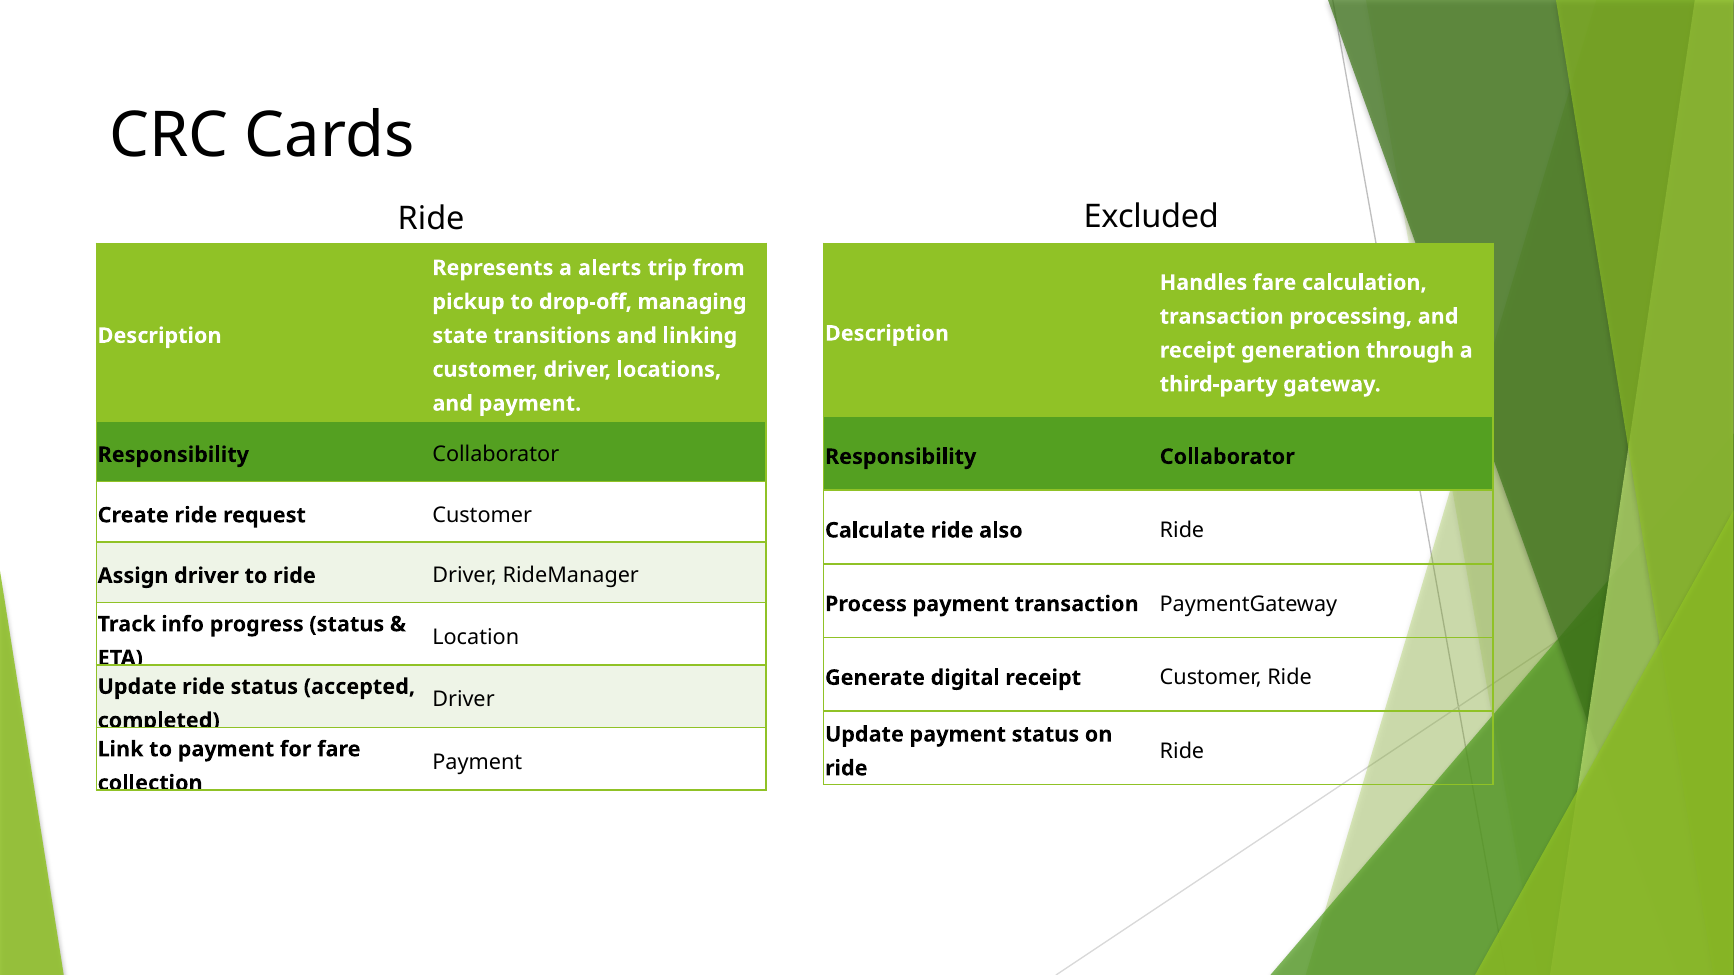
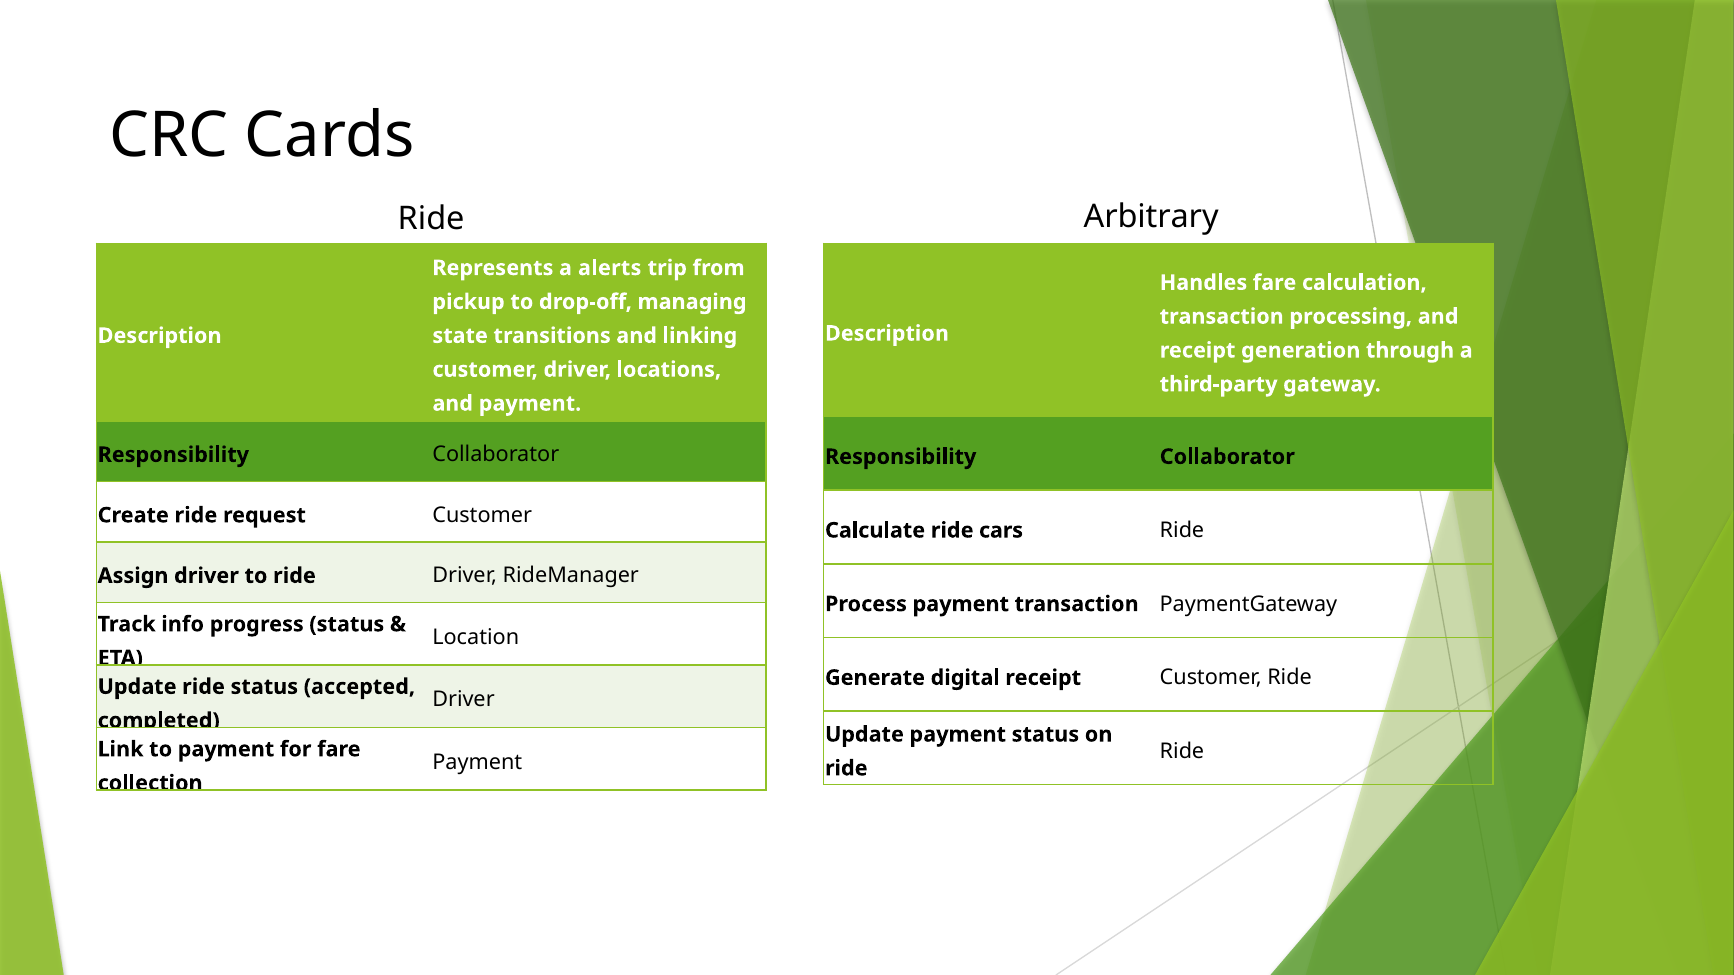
Excluded: Excluded -> Arbitrary
also: also -> cars
